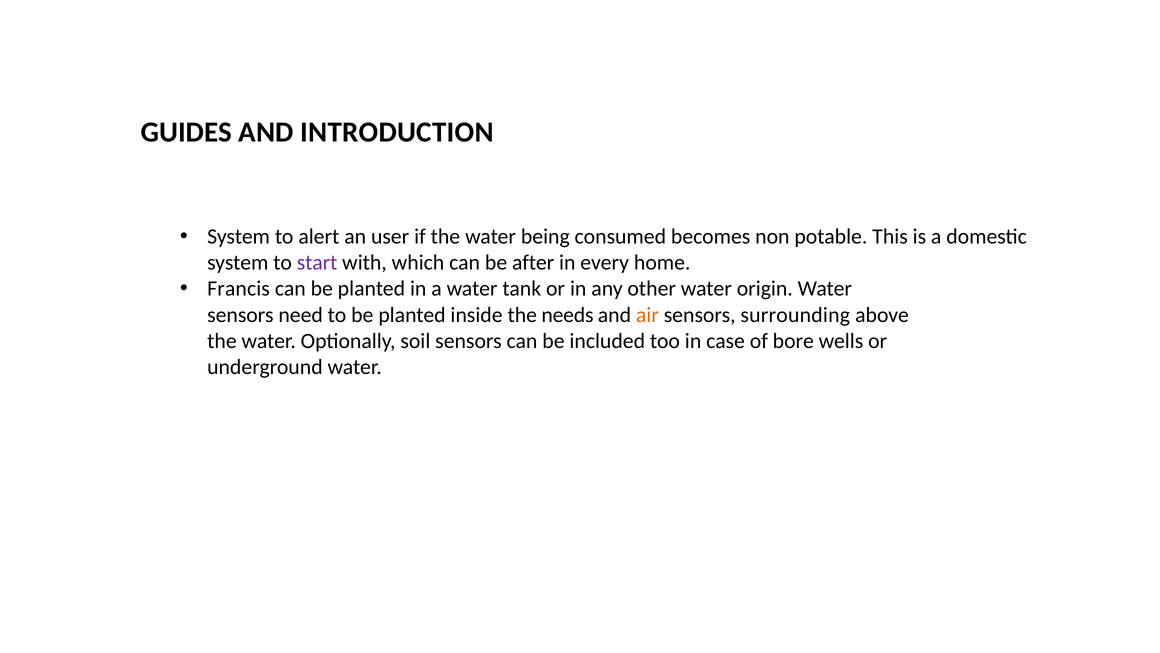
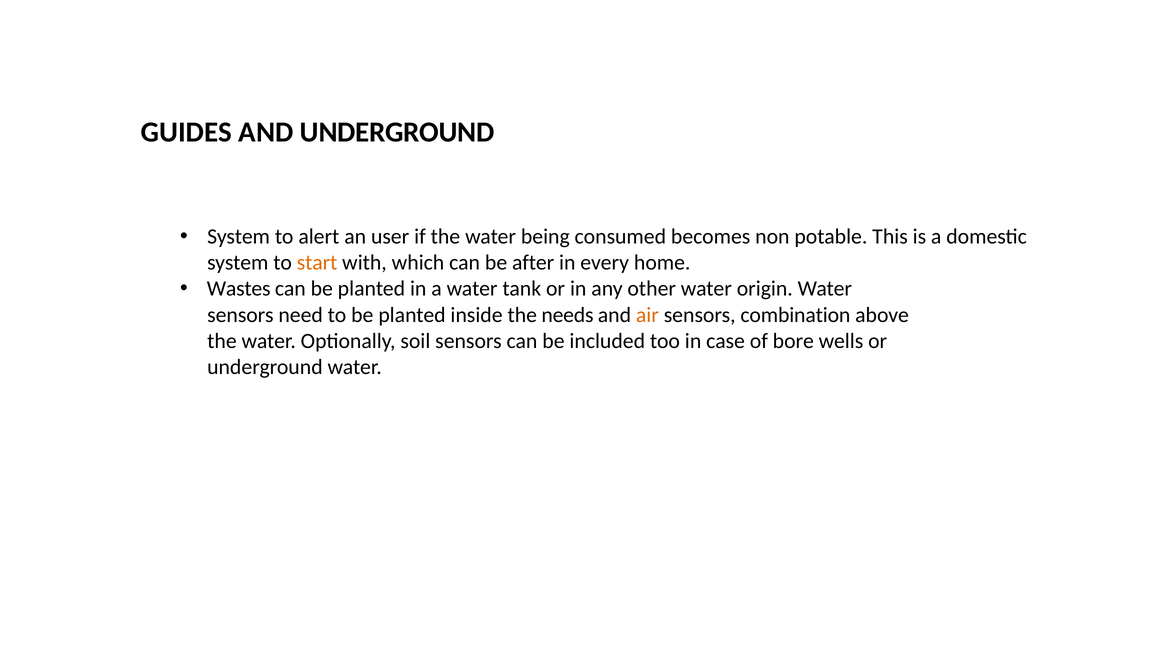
AND INTRODUCTION: INTRODUCTION -> UNDERGROUND
start colour: purple -> orange
Francis: Francis -> Wastes
surrounding: surrounding -> combination
